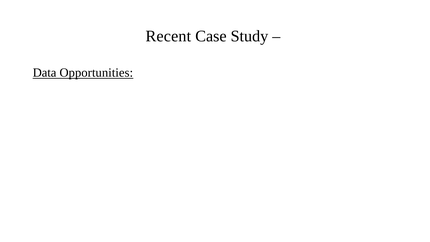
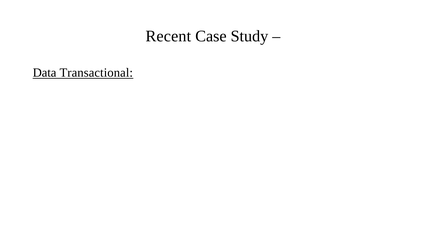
Opportunities: Opportunities -> Transactional
